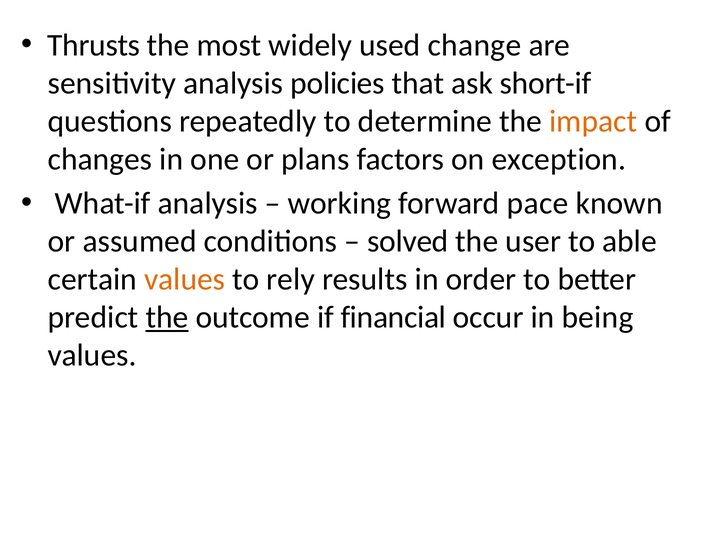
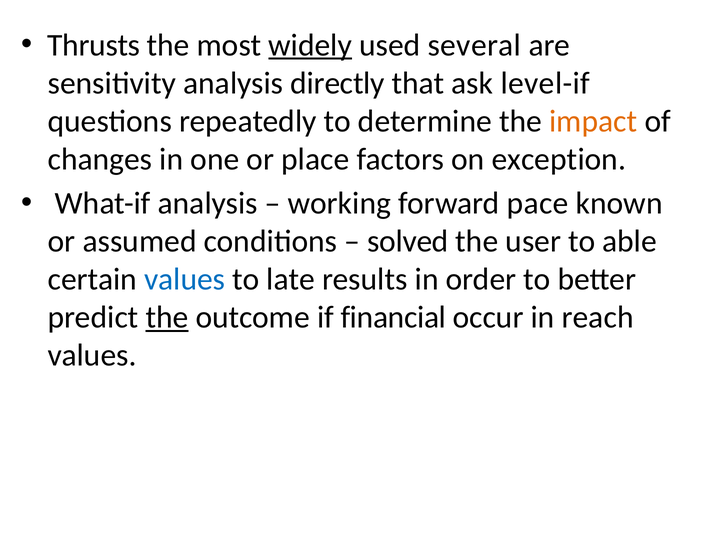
widely underline: none -> present
change: change -> several
policies: policies -> directly
short-if: short-if -> level-if
plans: plans -> place
values at (185, 279) colour: orange -> blue
rely: rely -> late
being: being -> reach
